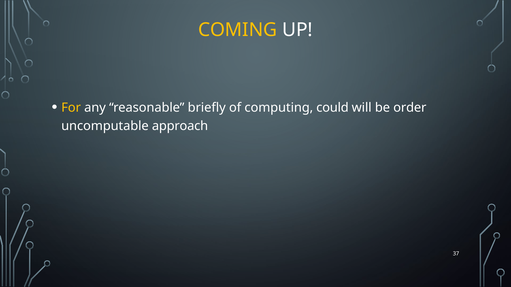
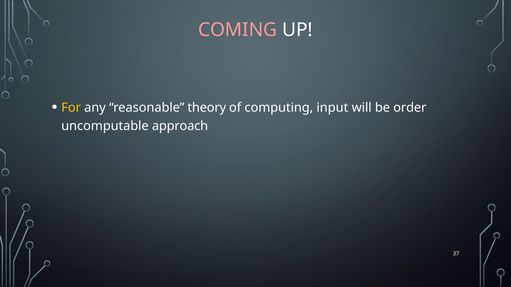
COMING colour: yellow -> pink
briefly: briefly -> theory
could: could -> input
